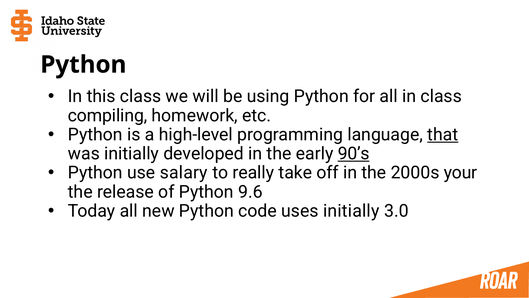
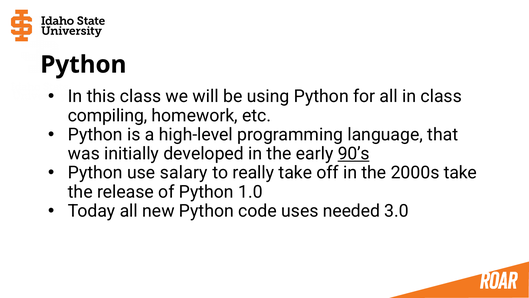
that underline: present -> none
2000s your: your -> take
9.6: 9.6 -> 1.0
uses initially: initially -> needed
